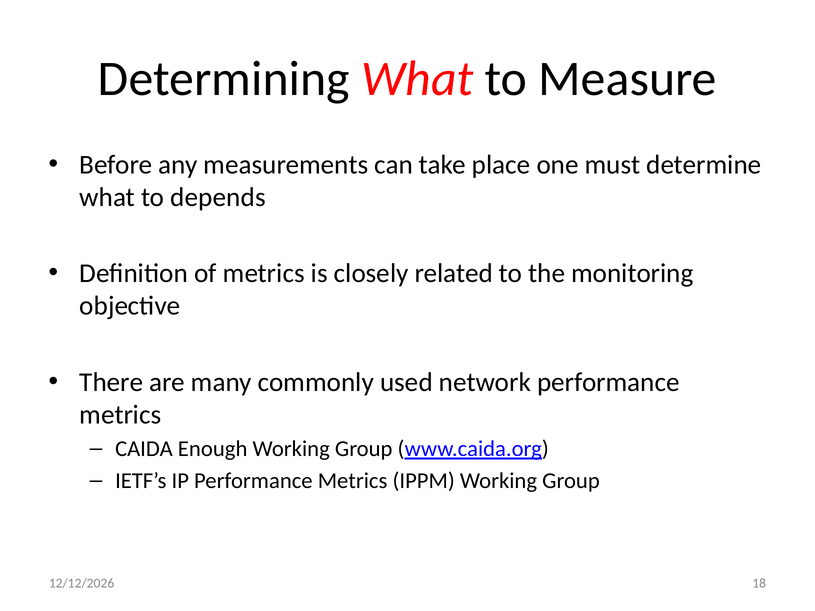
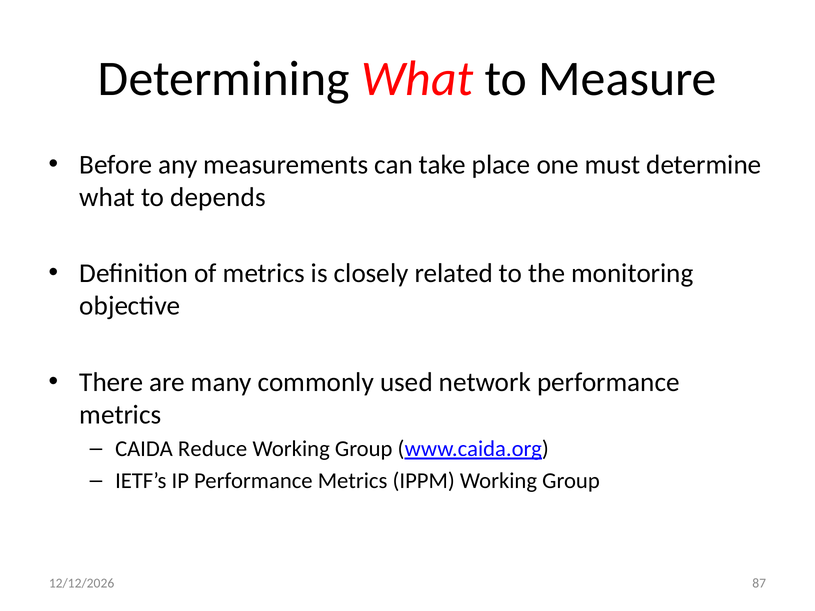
Enough: Enough -> Reduce
18: 18 -> 87
